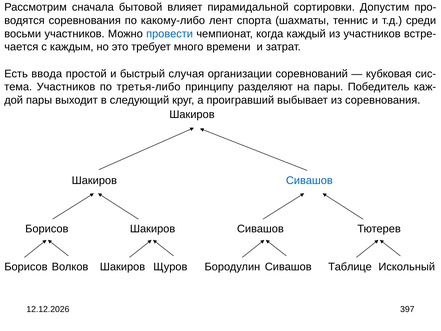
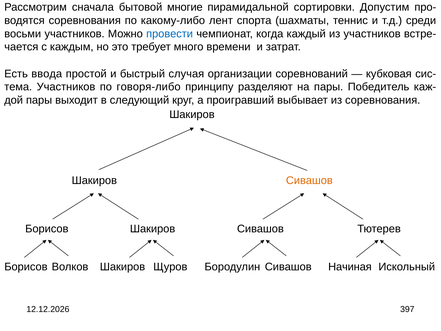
влияет: влияет -> многие
третья-либо: третья-либо -> говоря-либо
Сивашов at (309, 180) colour: blue -> orange
Таблице: Таблице -> Начиная
